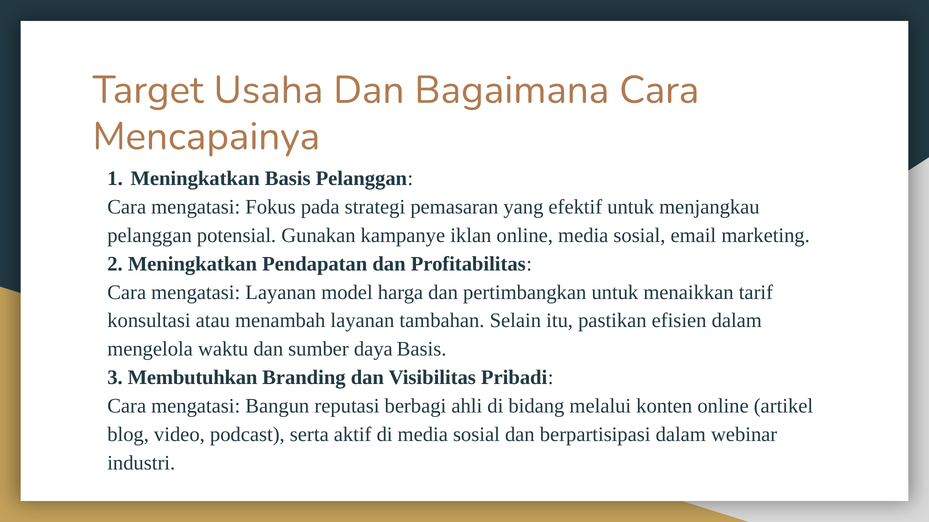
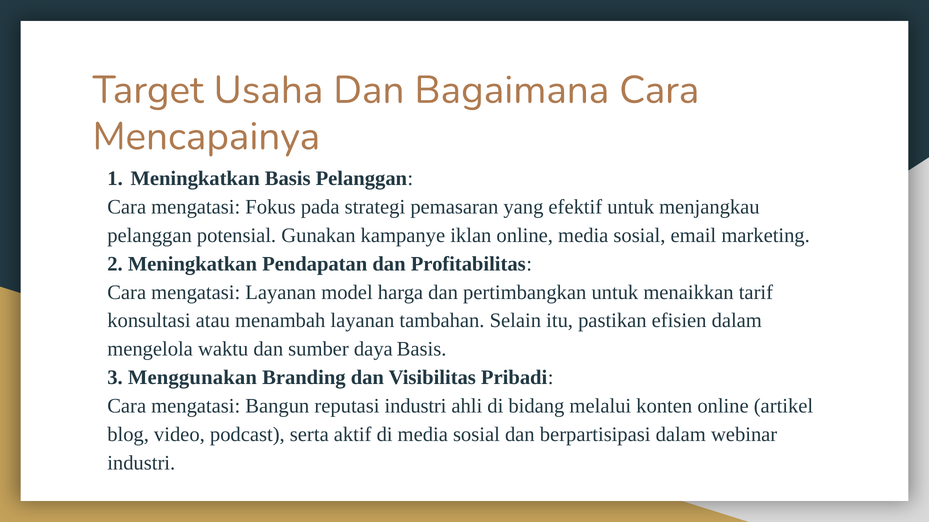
Membutuhkan: Membutuhkan -> Menggunakan
reputasi berbagi: berbagi -> industri
